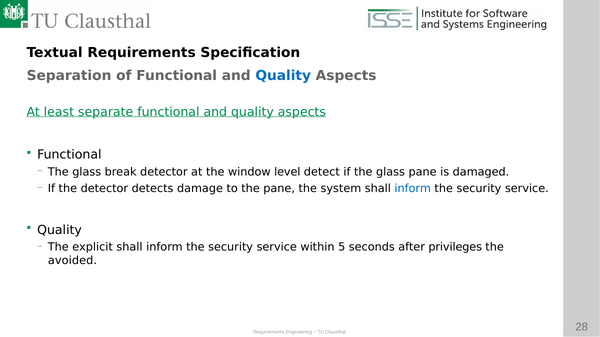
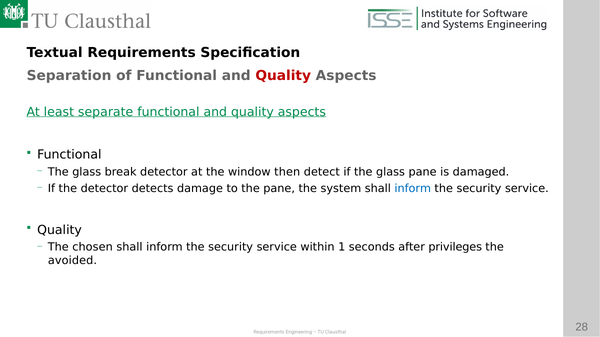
Quality at (283, 76) colour: blue -> red
level: level -> then
explicit: explicit -> chosen
5: 5 -> 1
